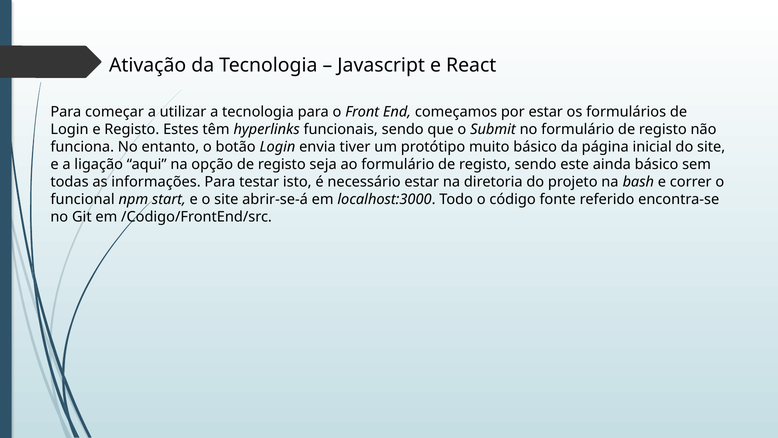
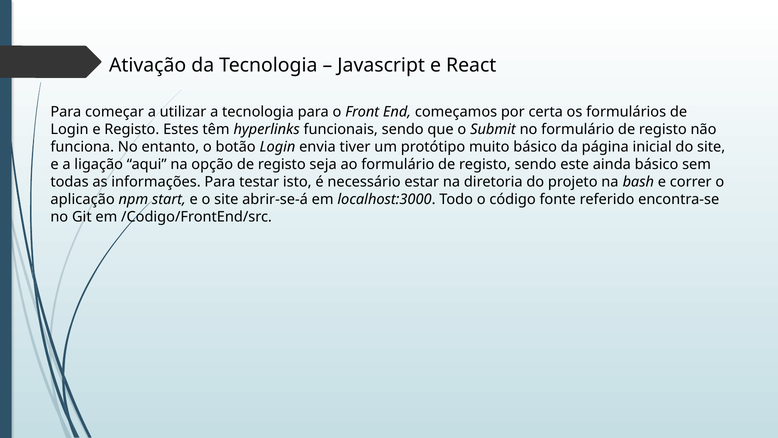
por estar: estar -> certa
funcional: funcional -> aplicação
